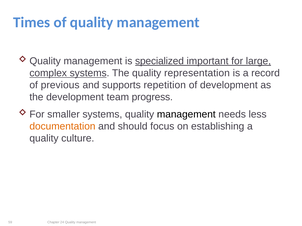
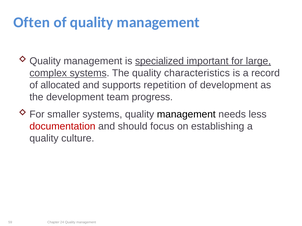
Times: Times -> Often
representation: representation -> characteristics
previous: previous -> allocated
documentation colour: orange -> red
